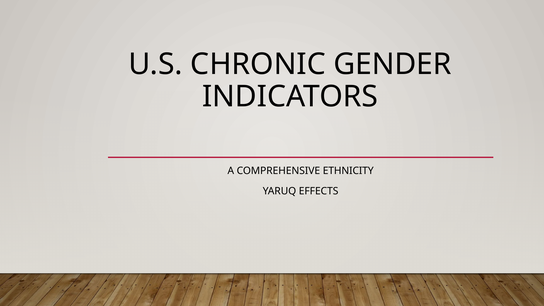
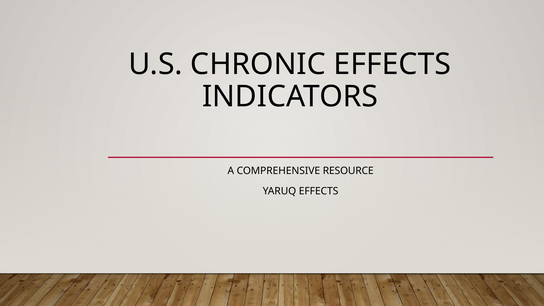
CHRONIC GENDER: GENDER -> EFFECTS
ETHNICITY: ETHNICITY -> RESOURCE
